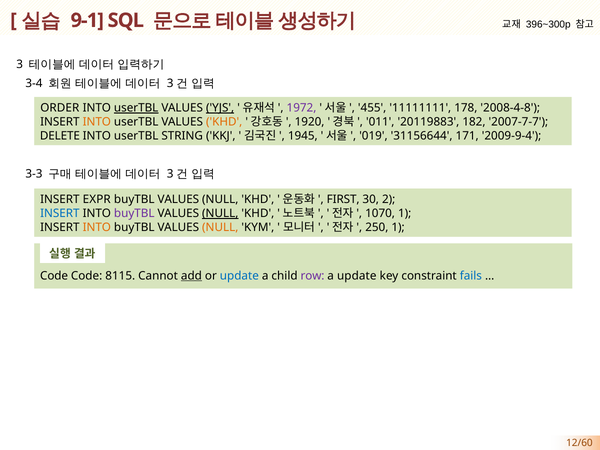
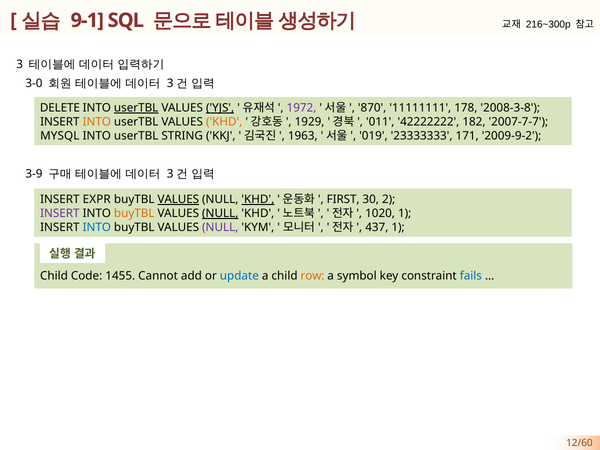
396~300p: 396~300p -> 216~300p
3-4: 3-4 -> 3-0
ORDER: ORDER -> DELETE
455: 455 -> 870
2008-4-8: 2008-4-8 -> 2008-3-8
1920: 1920 -> 1929
20119883: 20119883 -> 42222222
DELETE: DELETE -> MYSQL
1945: 1945 -> 1963
31156644: 31156644 -> 23333333
2009-9-4: 2009-9-4 -> 2009-9-2
3-3: 3-3 -> 3-9
VALUES at (178, 199) underline: none -> present
KHD at (258, 199) underline: none -> present
INSERT at (60, 213) colour: blue -> purple
buyTBL at (134, 213) colour: purple -> orange
1070: 1070 -> 1020
INTO at (97, 228) colour: orange -> blue
NULL at (220, 228) colour: orange -> purple
250: 250 -> 437
Code at (54, 276): Code -> Child
8115: 8115 -> 1455
add underline: present -> none
row colour: purple -> orange
a update: update -> symbol
